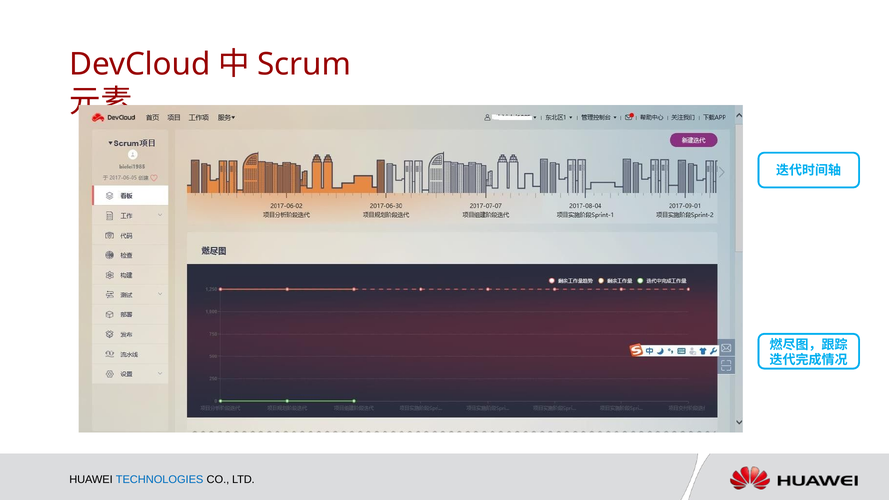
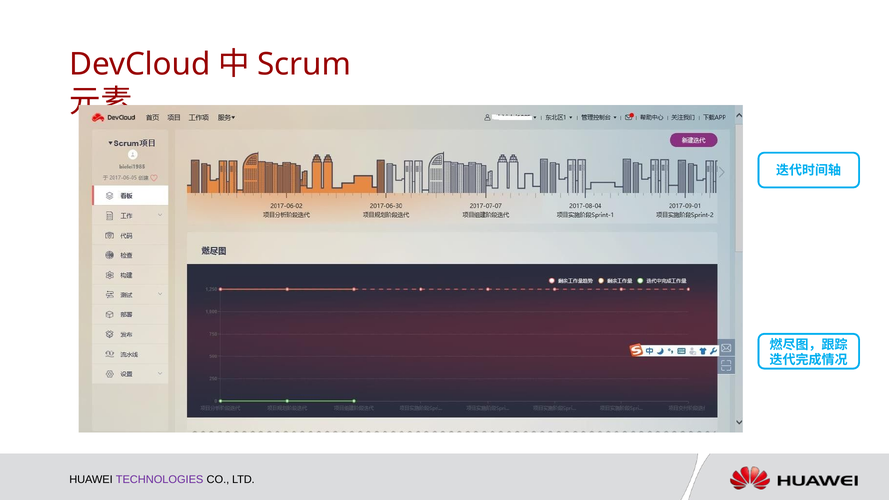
TECHNOLOGIES colour: blue -> purple
